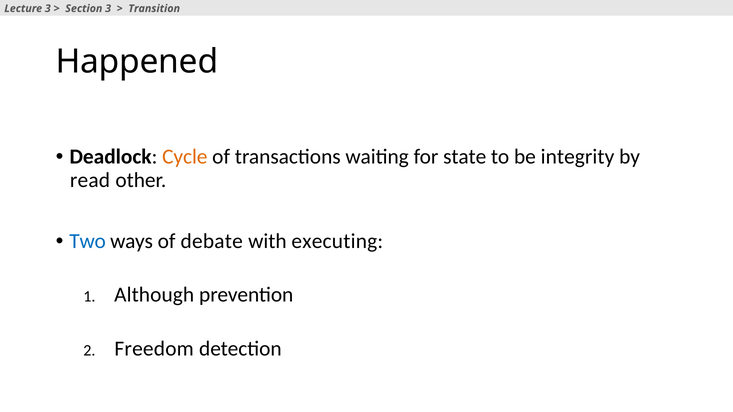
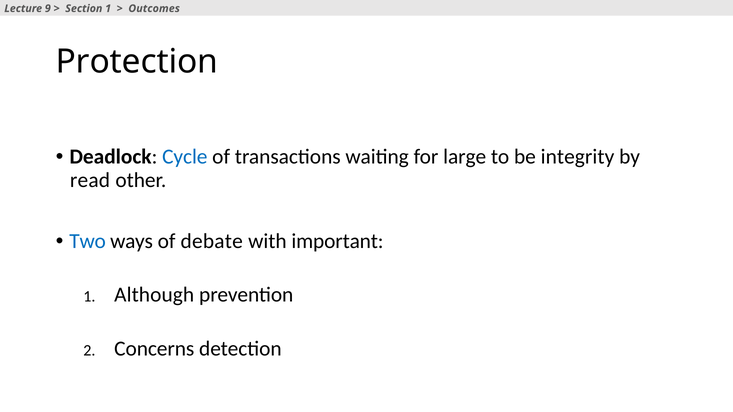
Lecture 3: 3 -> 9
Section 3: 3 -> 1
Transition: Transition -> Outcomes
Happened: Happened -> Protection
Cycle colour: orange -> blue
state: state -> large
executing: executing -> important
Freedom: Freedom -> Concerns
